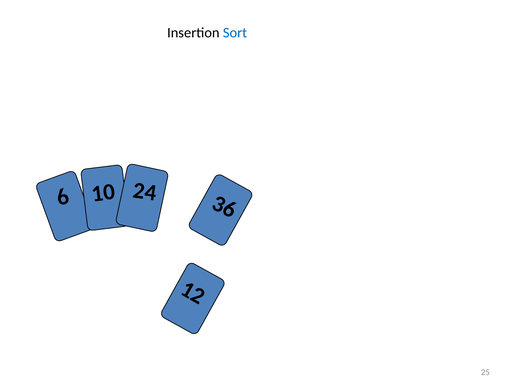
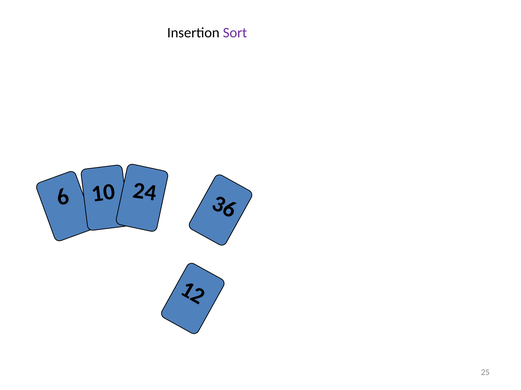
Sort colour: blue -> purple
